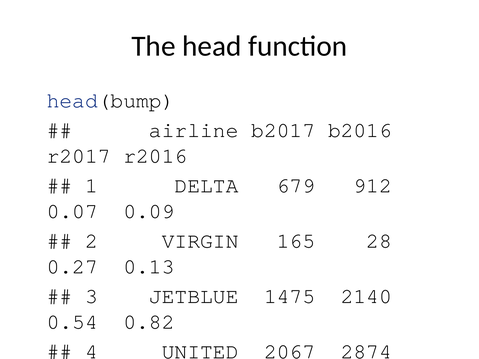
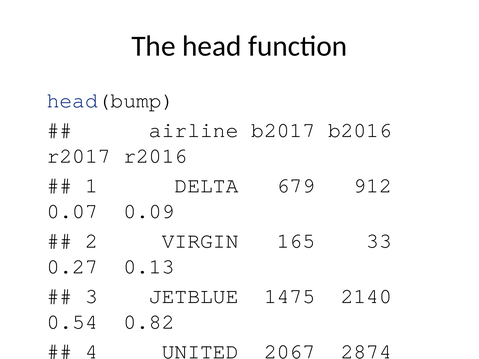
28: 28 -> 33
